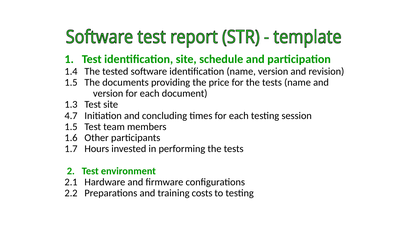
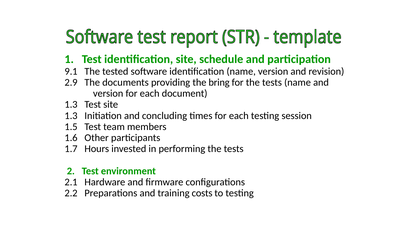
1.4: 1.4 -> 9.1
1.5 at (71, 82): 1.5 -> 2.9
price: price -> bring
4.7 at (71, 115): 4.7 -> 1.3
